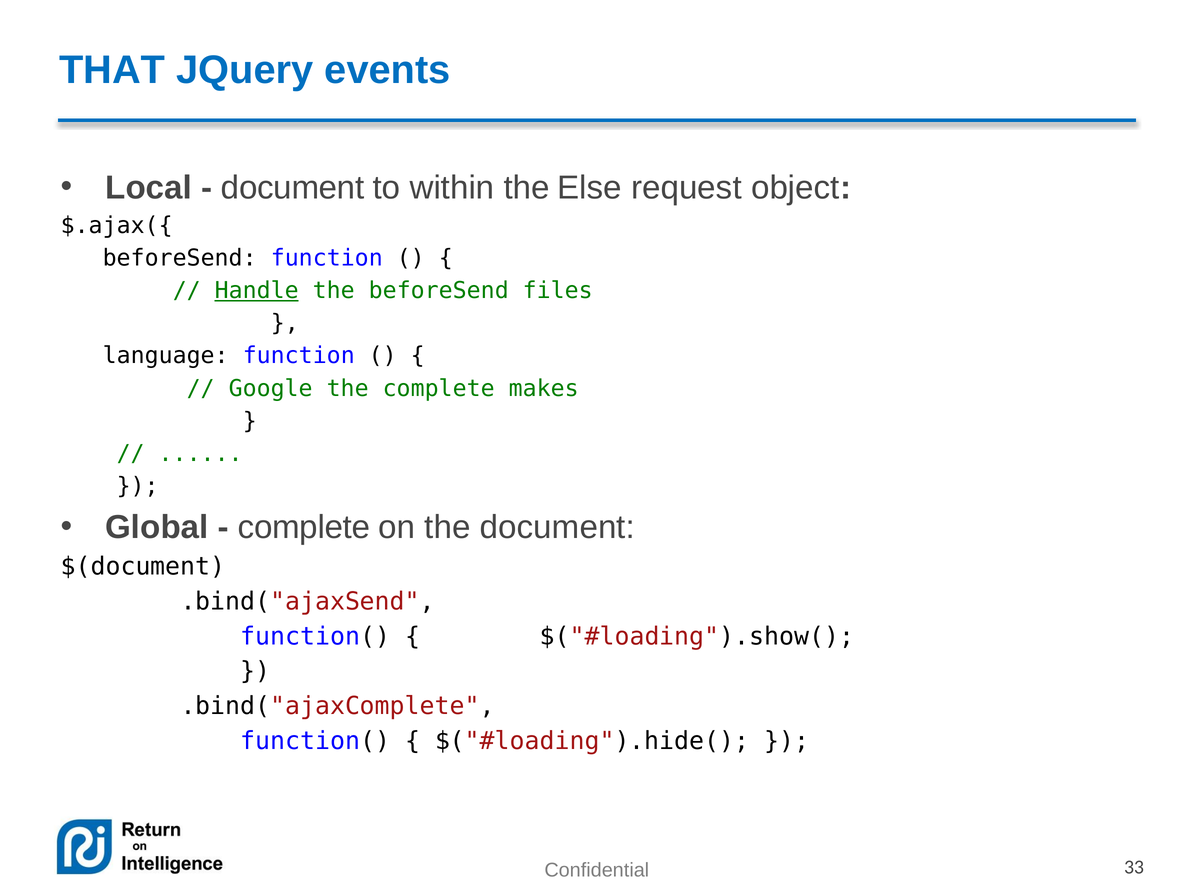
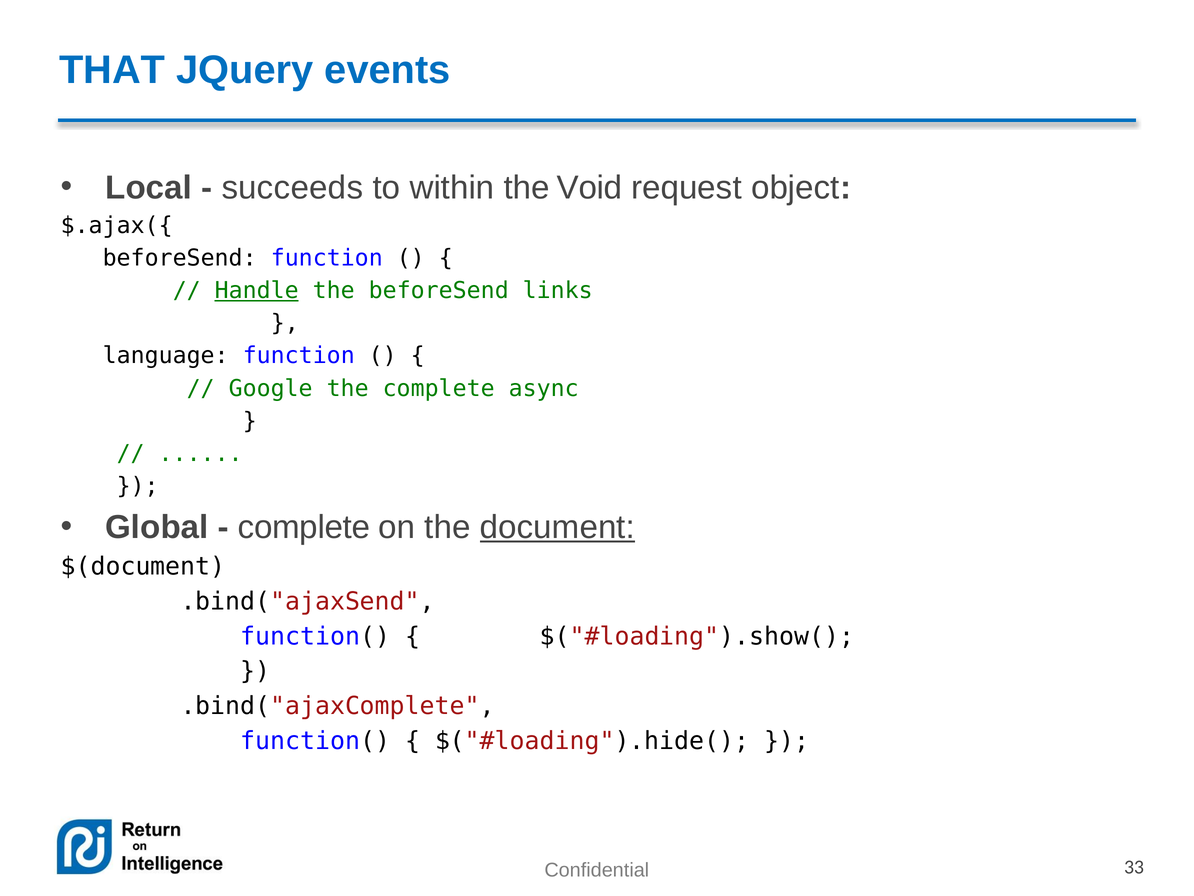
document at (293, 187): document -> succeeds
Else: Else -> Void
files: files -> links
makes: makes -> async
document at (557, 527) underline: none -> present
